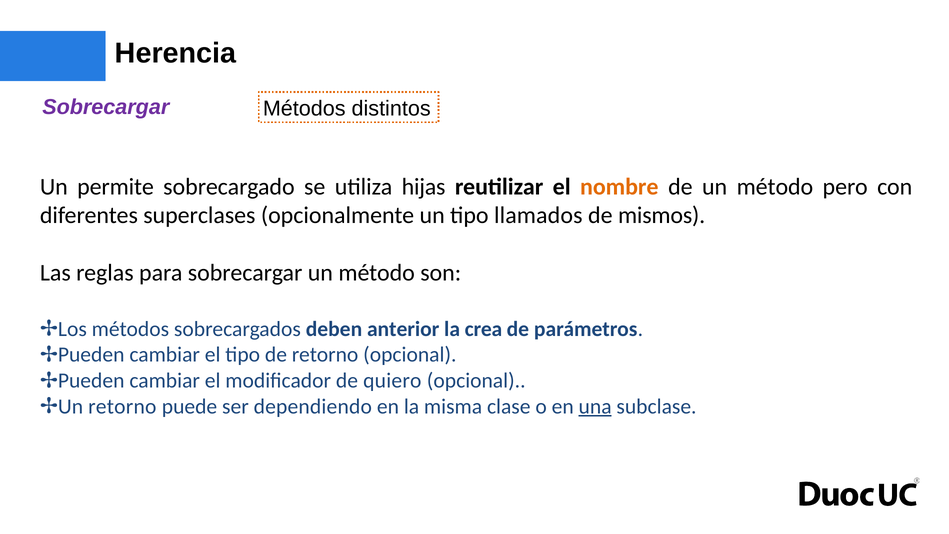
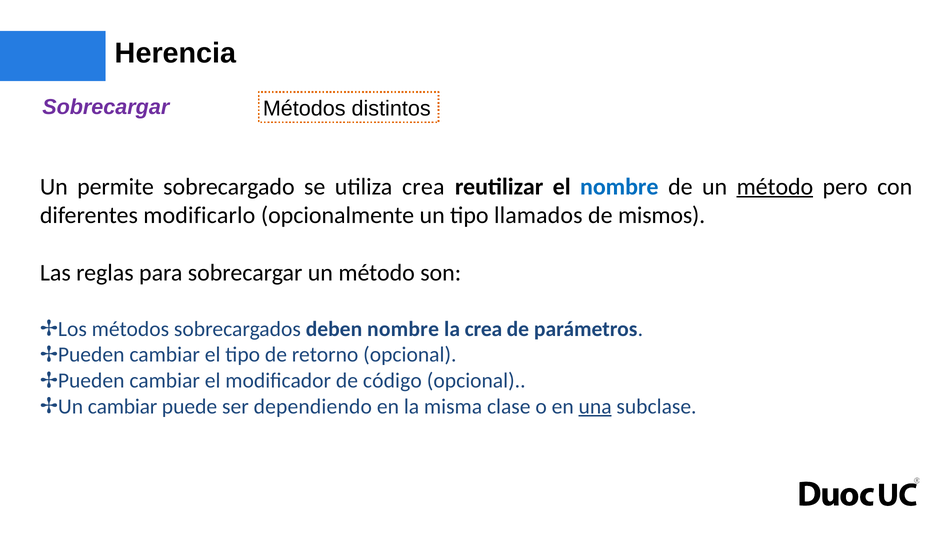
utiliza hijas: hijas -> crea
nombre at (619, 187) colour: orange -> blue
método at (775, 187) underline: none -> present
superclases: superclases -> modificarlo
deben anterior: anterior -> nombre
quiero: quiero -> código
retorno at (122, 406): retorno -> cambiar
